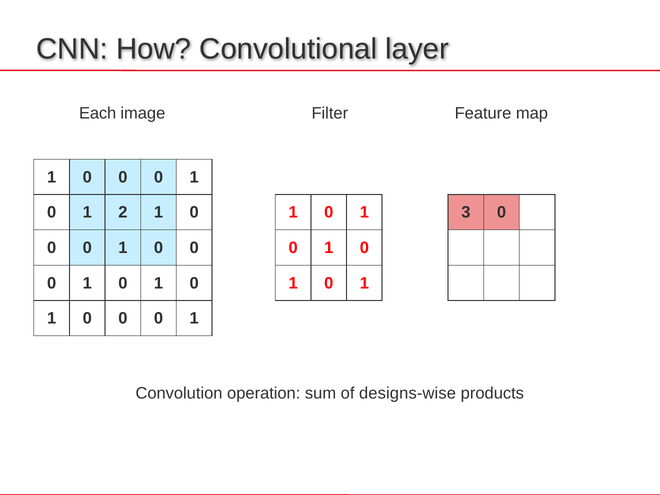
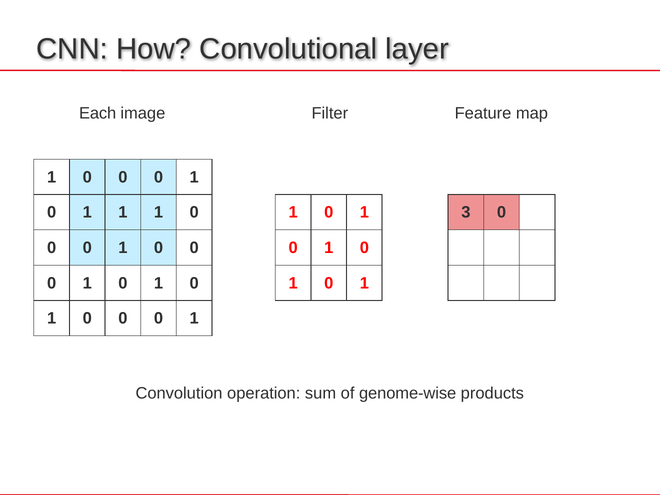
2 at (123, 212): 2 -> 1
designs-wise: designs-wise -> genome-wise
